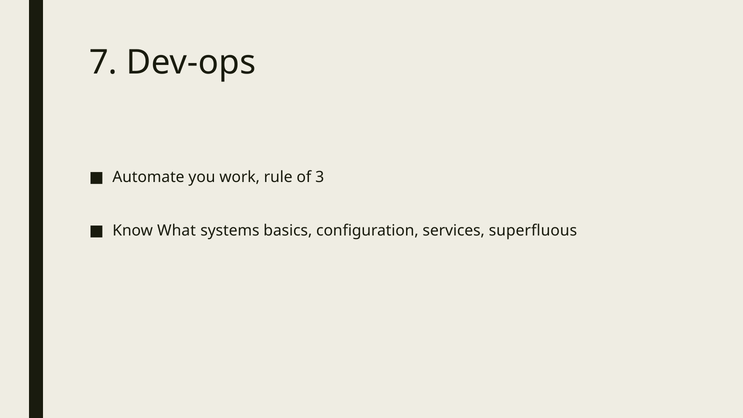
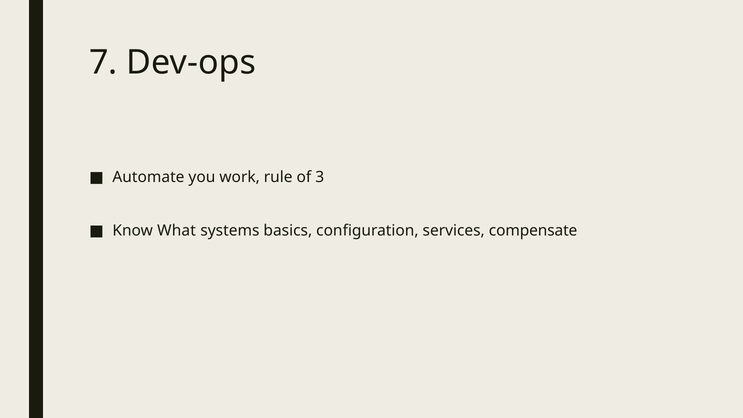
superfluous: superfluous -> compensate
